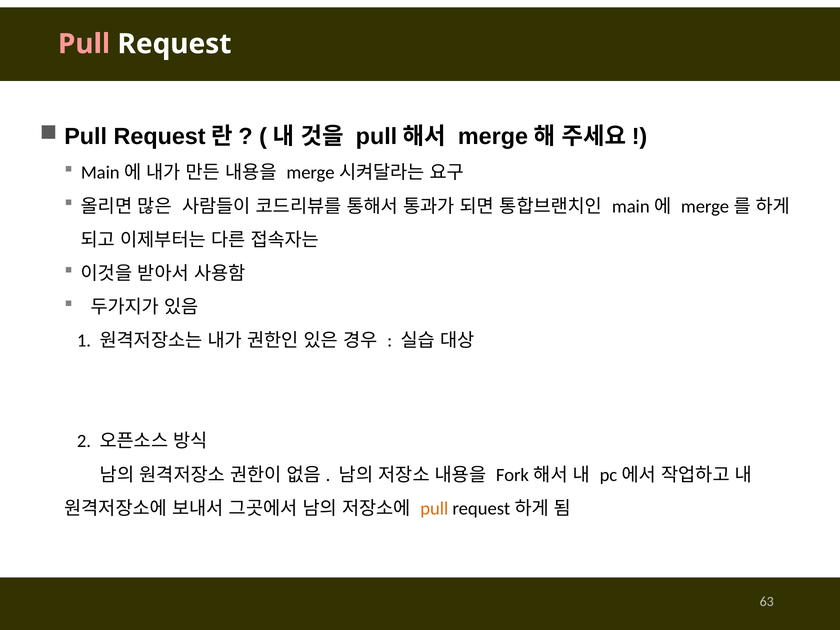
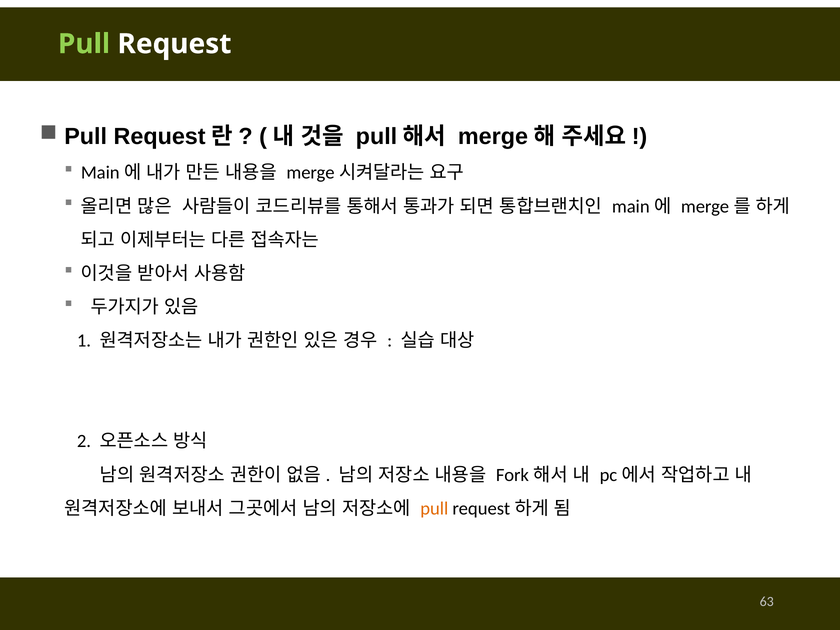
Pull at (84, 44) colour: pink -> light green
